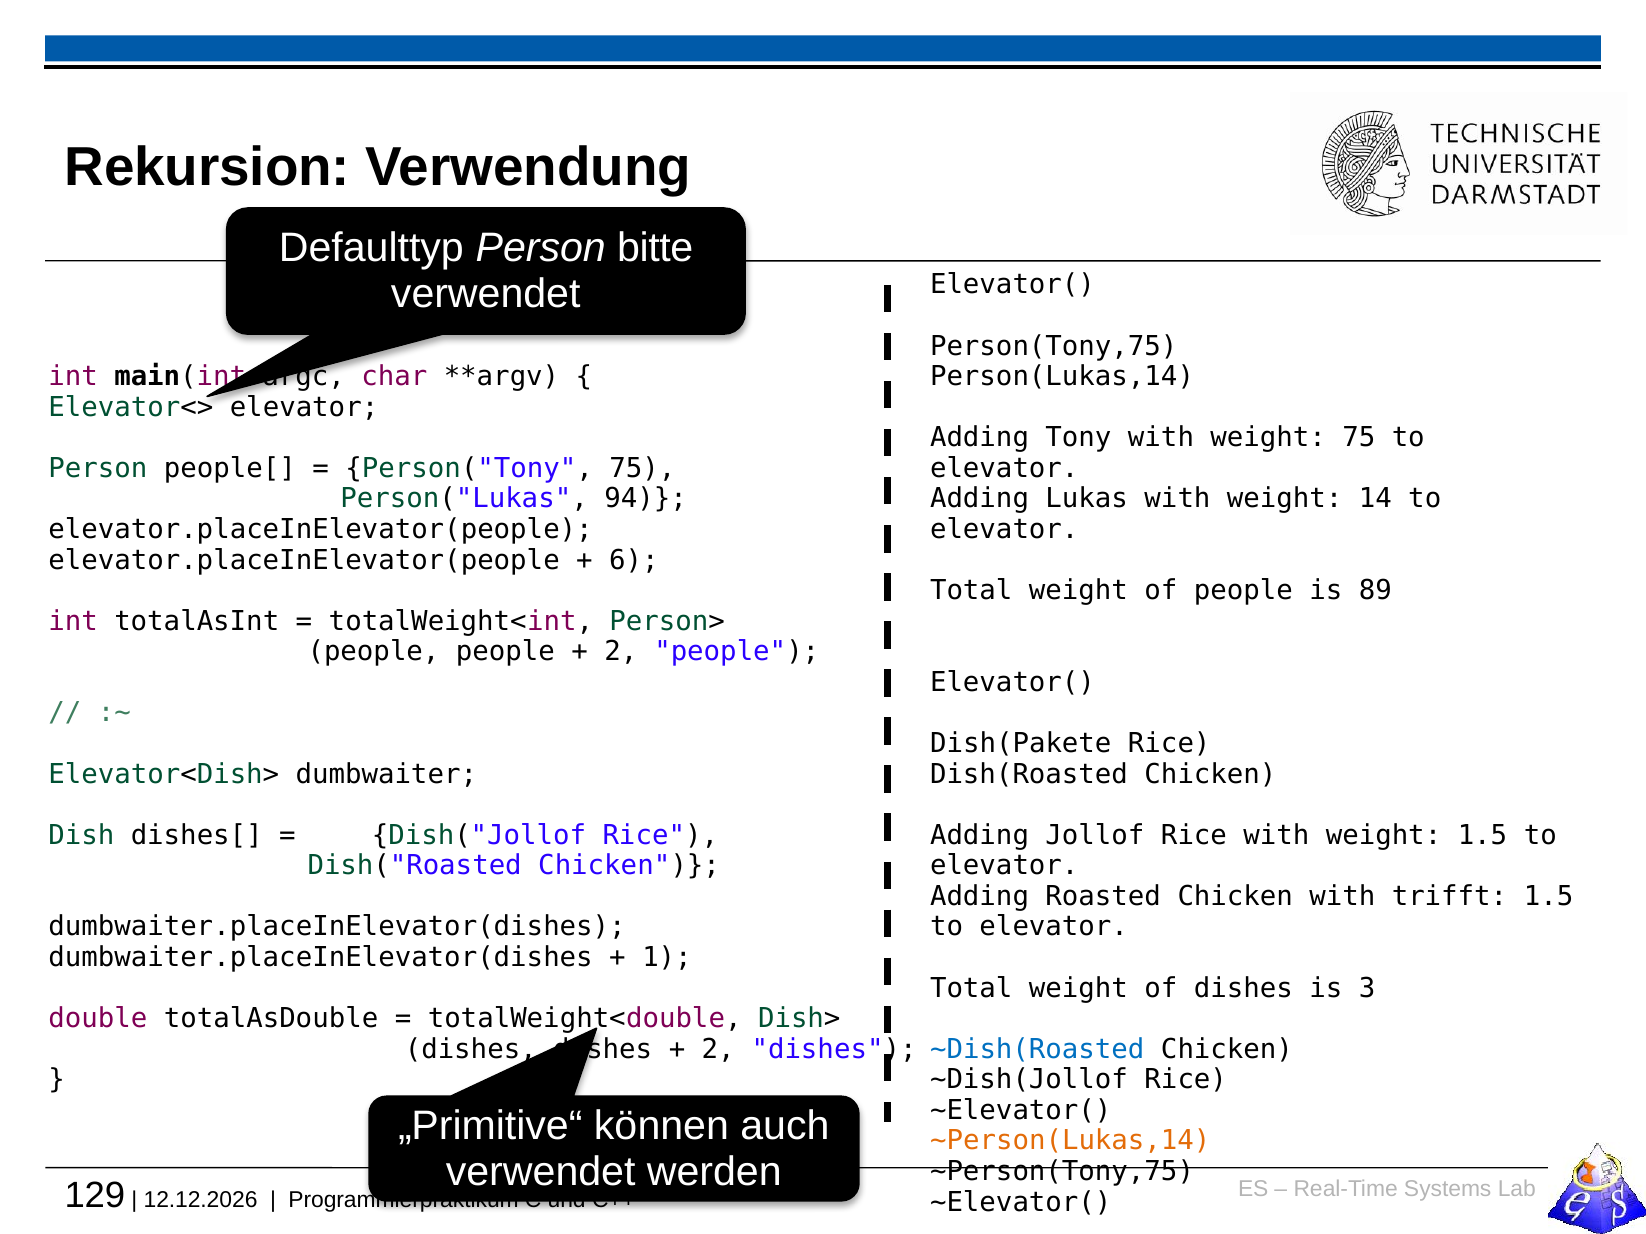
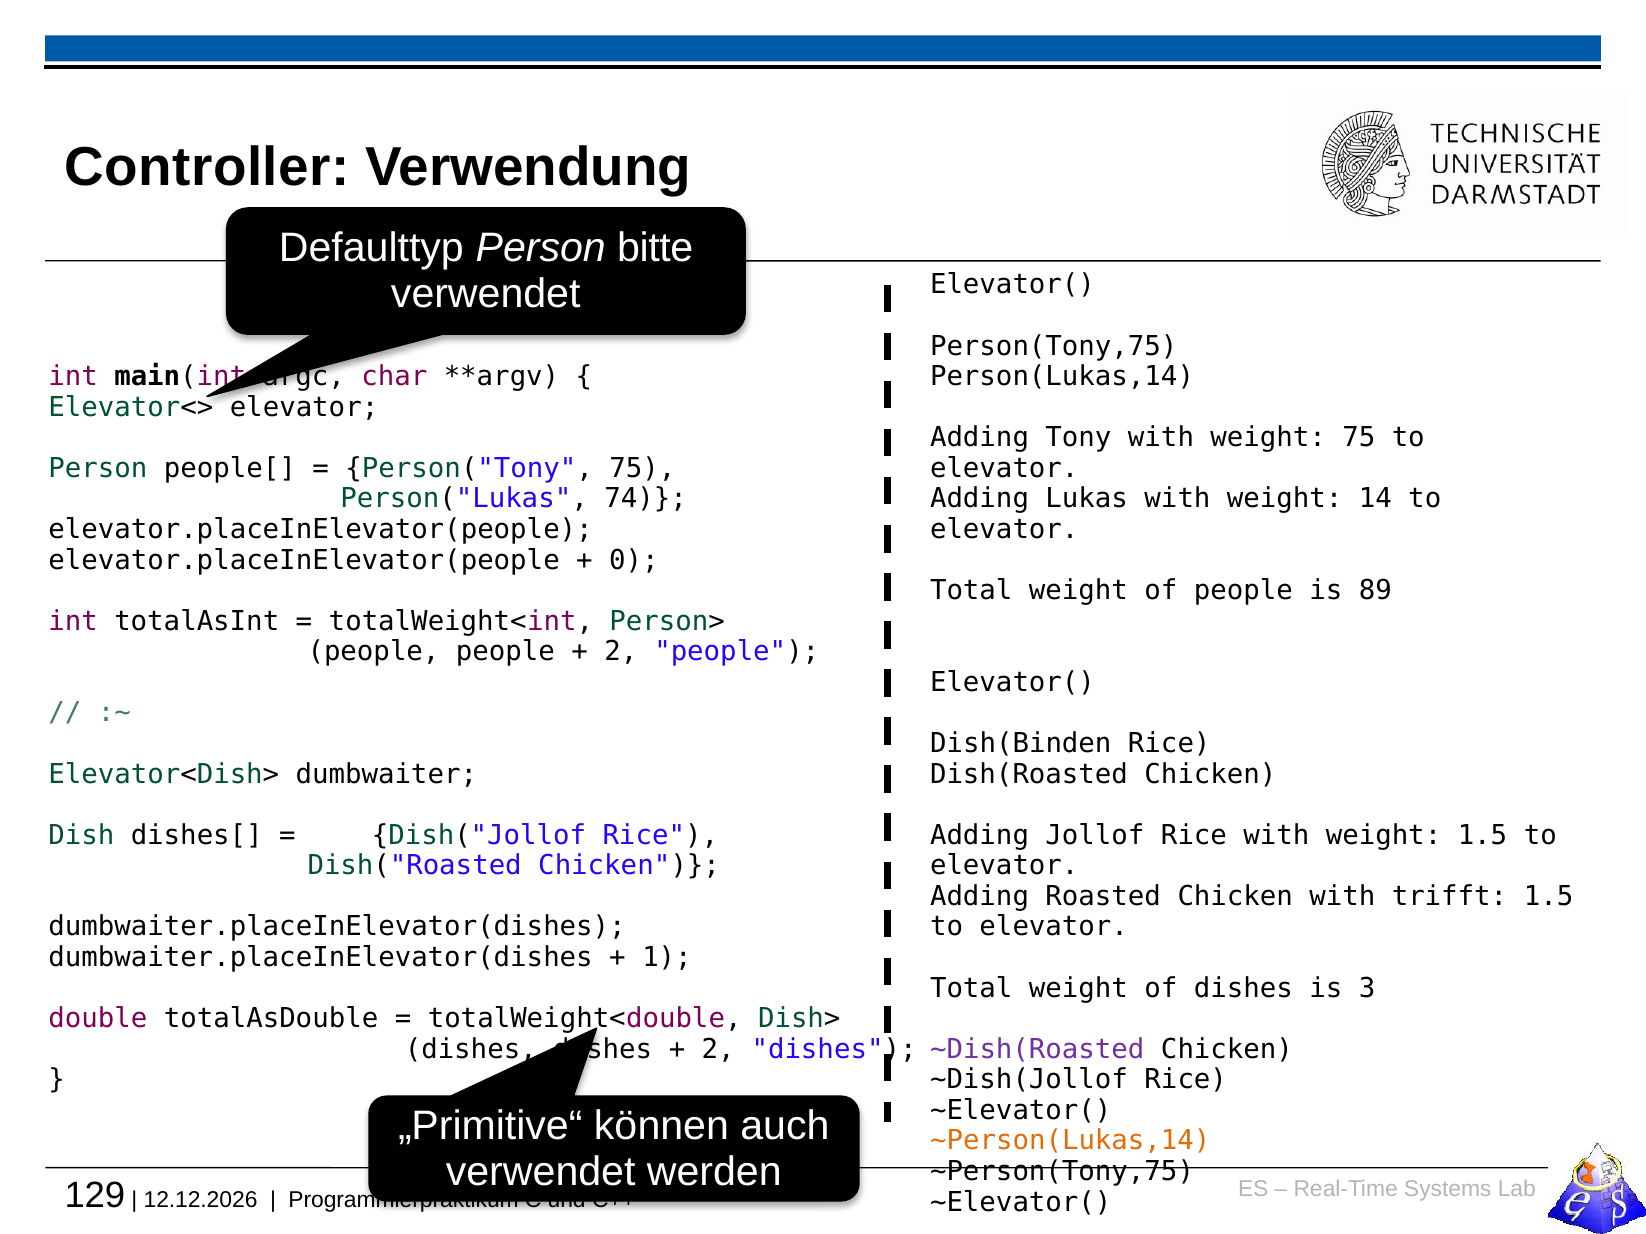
Rekursion: Rekursion -> Controller
94: 94 -> 74
6: 6 -> 0
Dish(Pakete: Dish(Pakete -> Dish(Binden
~Dish(Roasted colour: blue -> purple
